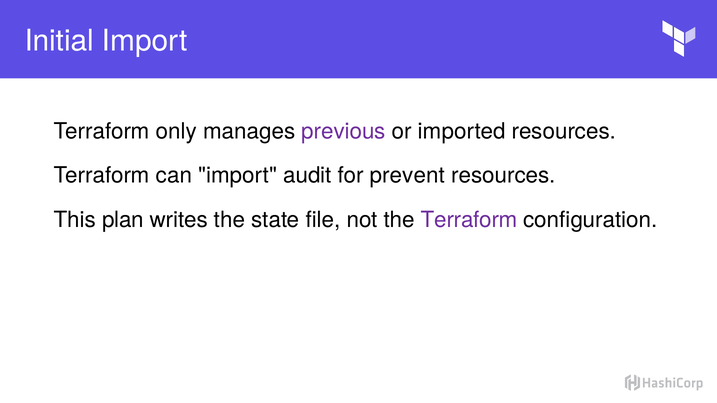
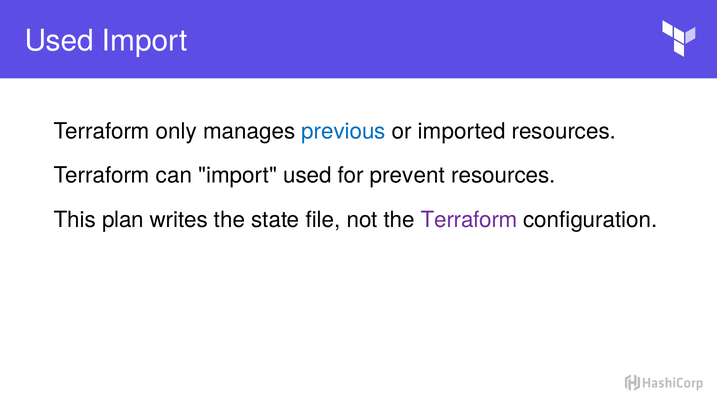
Initial at (59, 41): Initial -> Used
previous colour: purple -> blue
import audit: audit -> used
